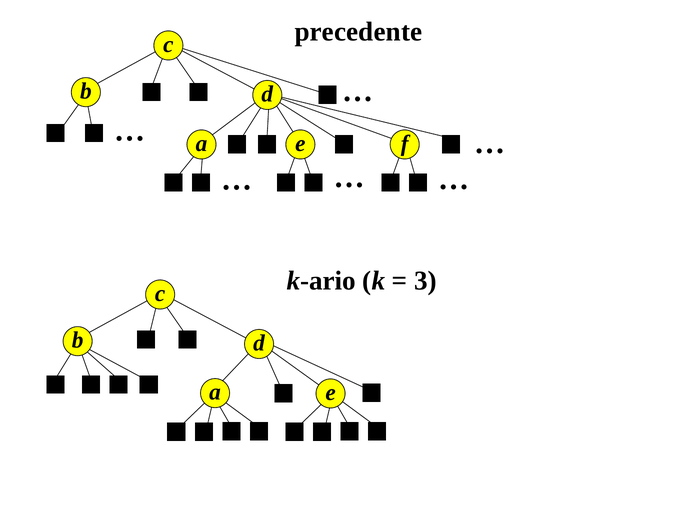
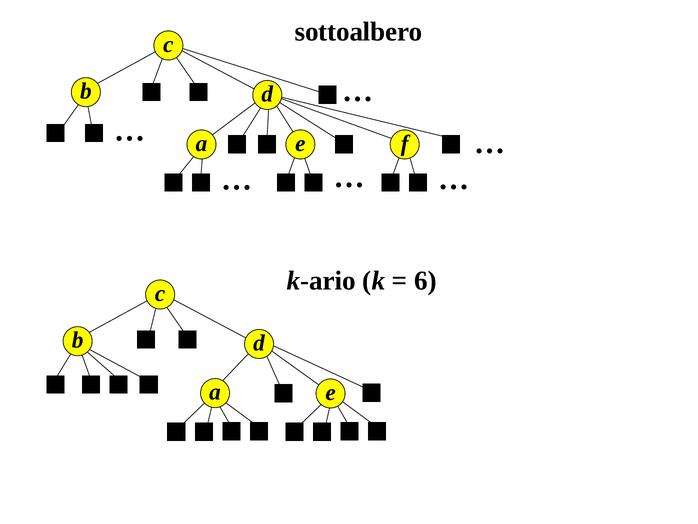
precedente: precedente -> sottoalbero
3: 3 -> 6
